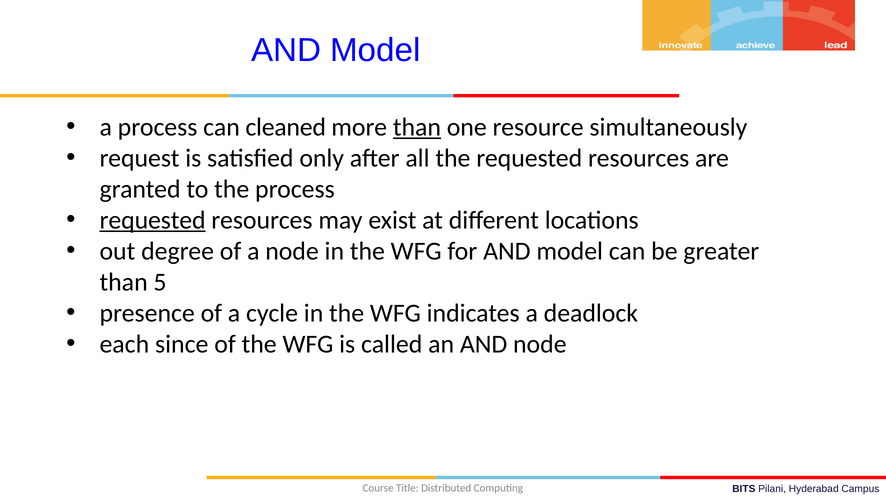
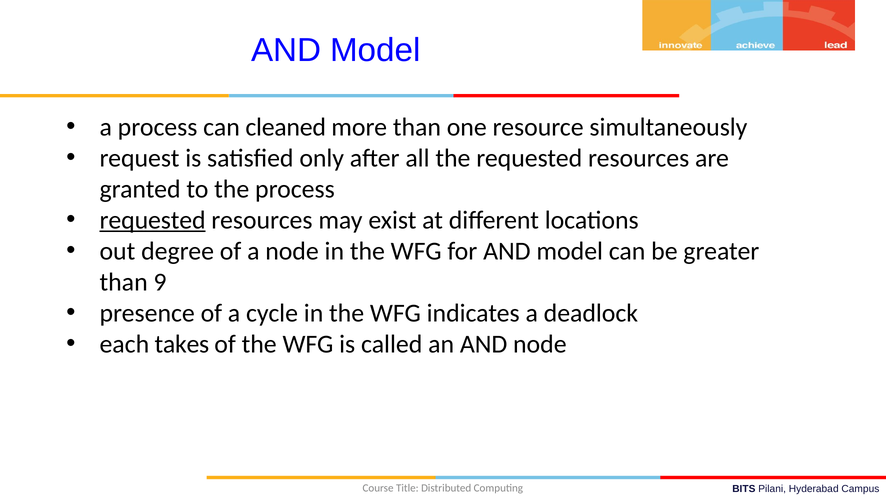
than at (417, 127) underline: present -> none
5: 5 -> 9
since: since -> takes
